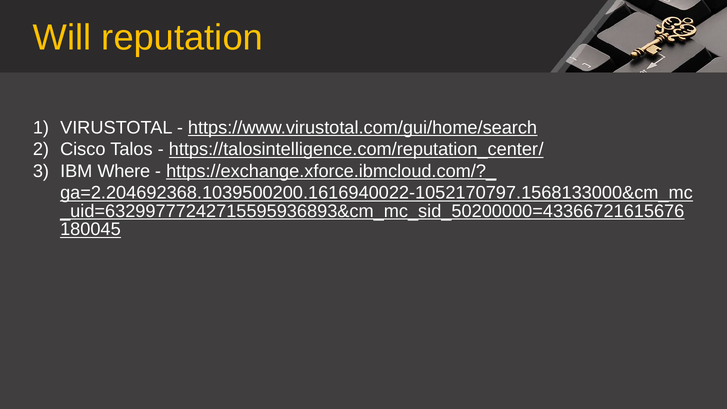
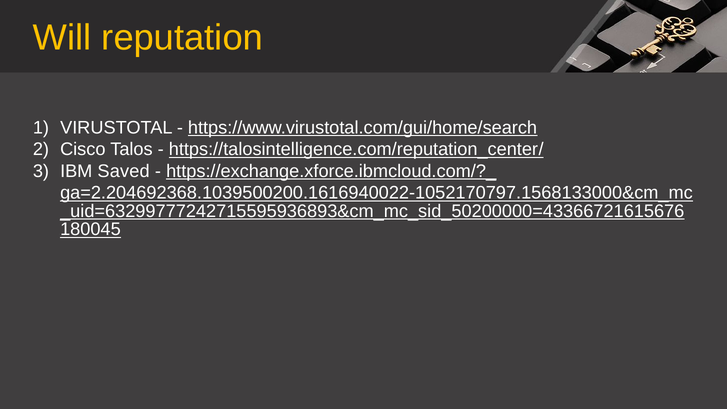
Where: Where -> Saved
